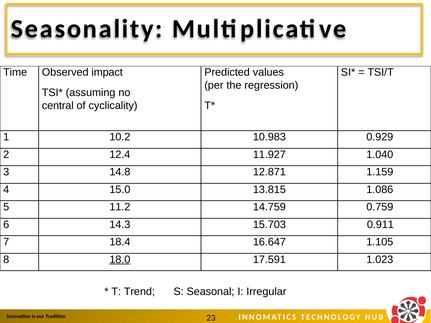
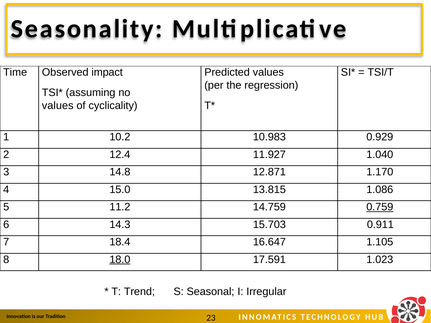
central at (58, 106): central -> values
1.159: 1.159 -> 1.170
0.759 underline: none -> present
